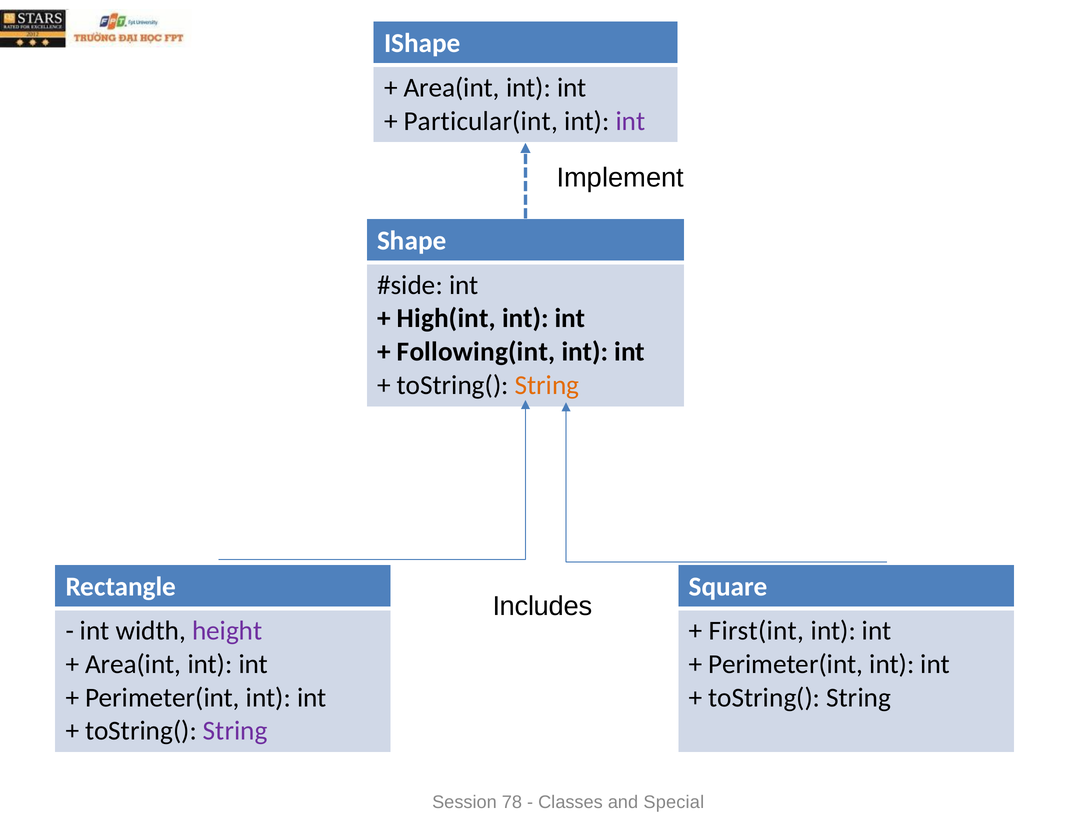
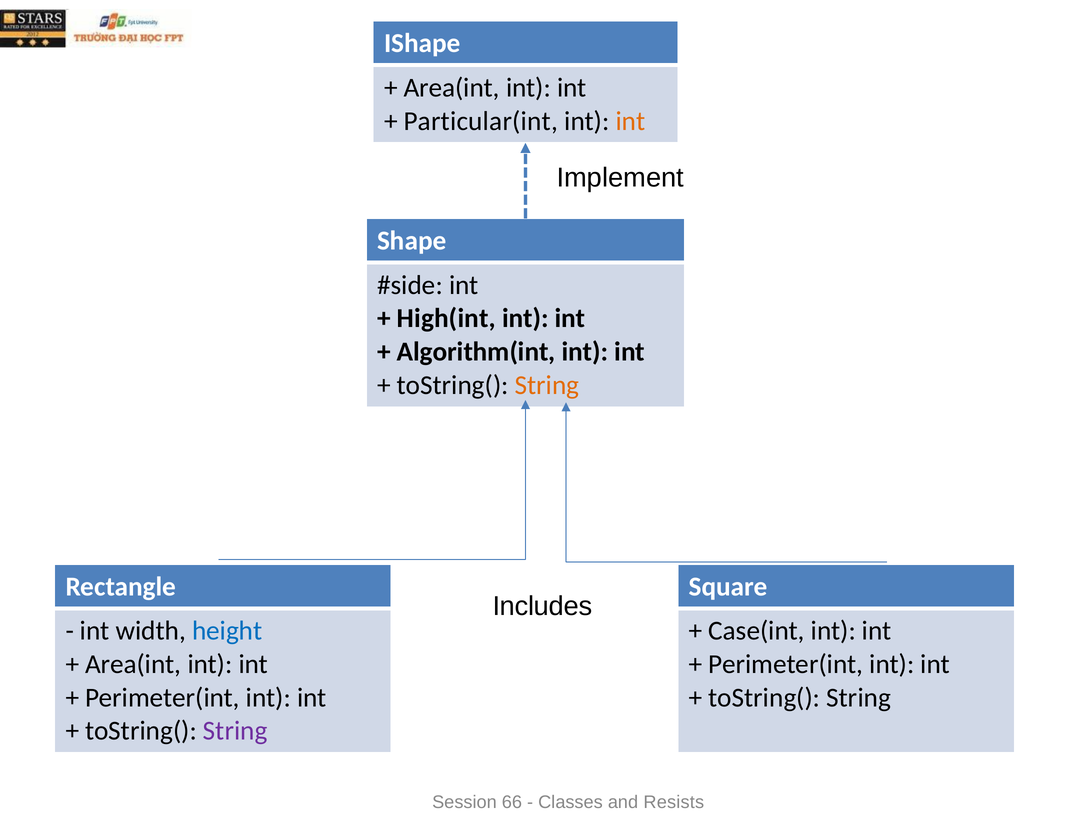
int at (630, 121) colour: purple -> orange
Following(int: Following(int -> Algorithm(int
height colour: purple -> blue
First(int: First(int -> Case(int
78: 78 -> 66
Special: Special -> Resists
